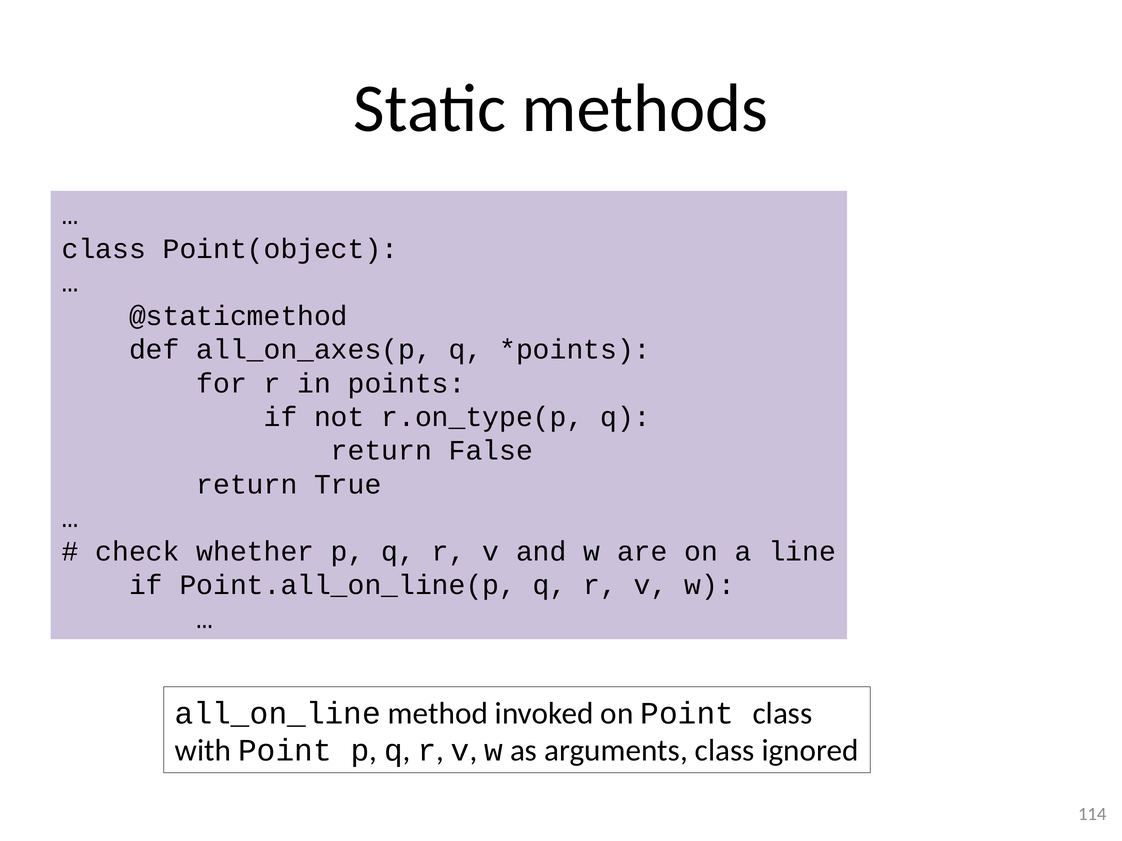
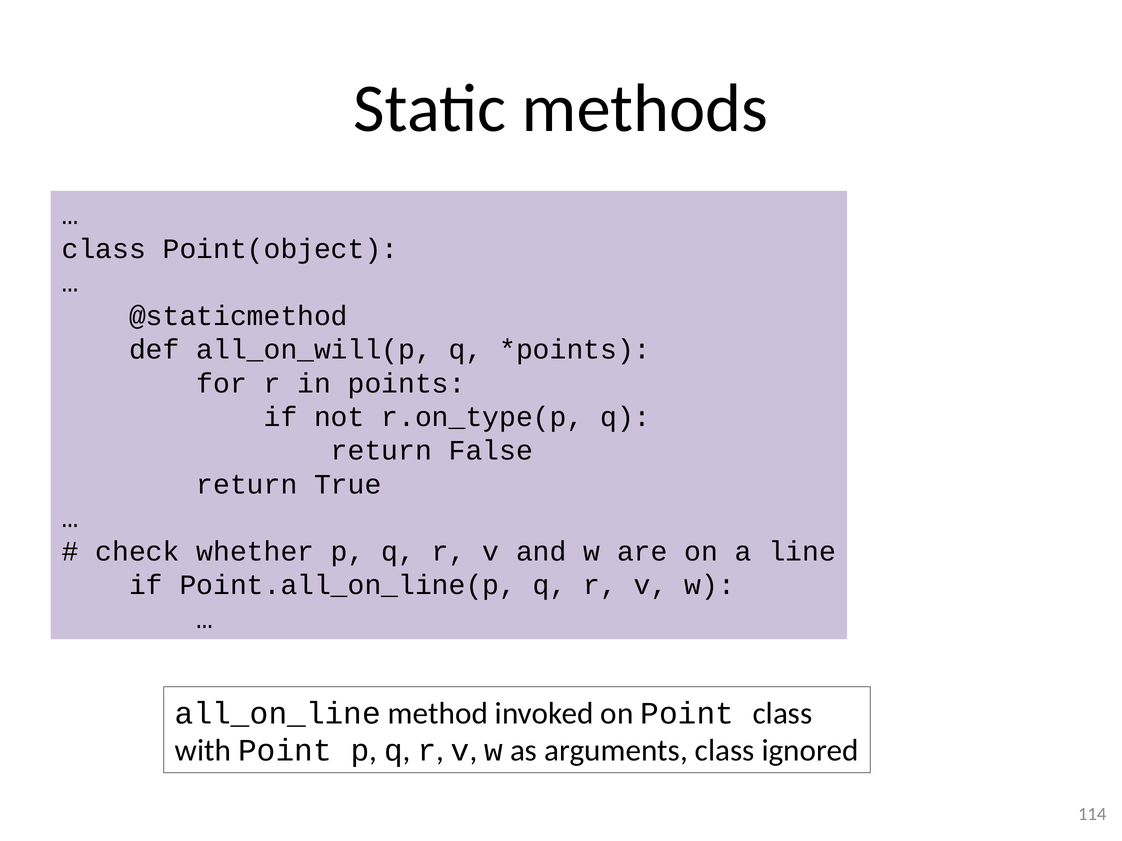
all_on_axes(p: all_on_axes(p -> all_on_will(p
